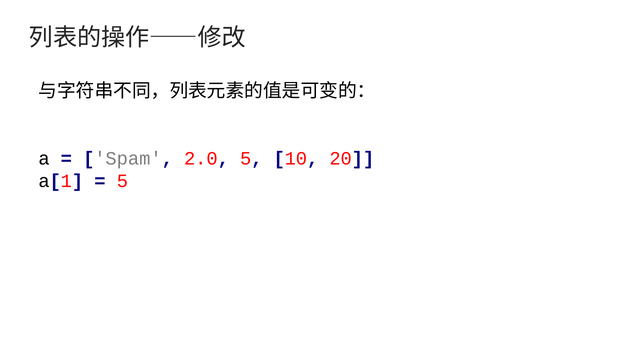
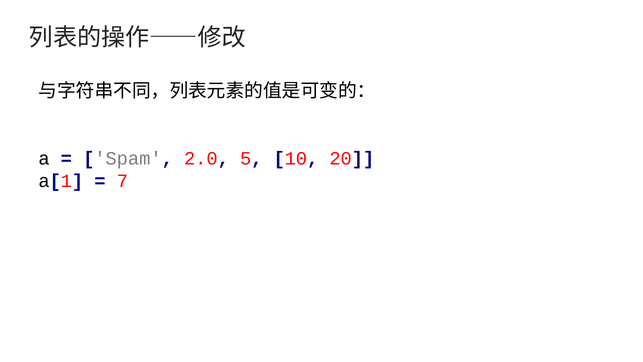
5 at (122, 181): 5 -> 7
